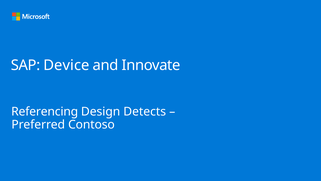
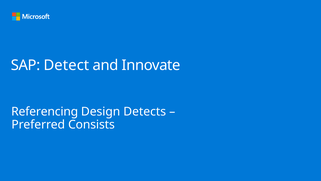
Device: Device -> Detect
Contoso: Contoso -> Consists
